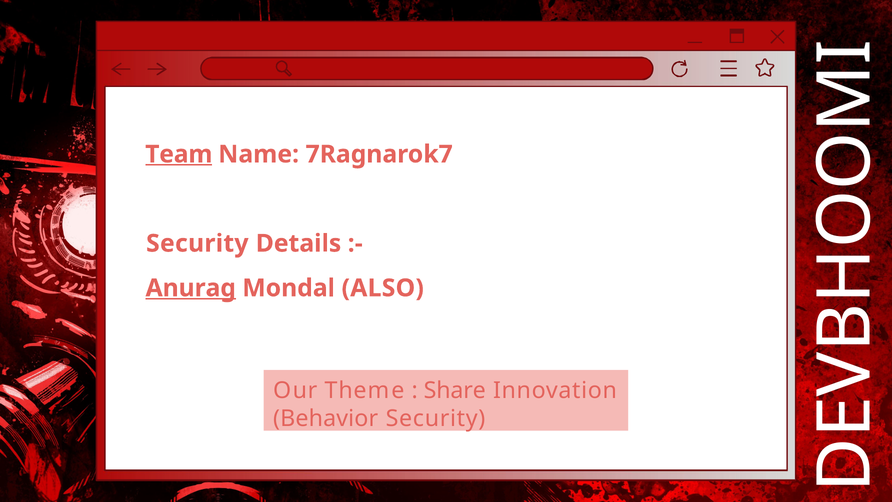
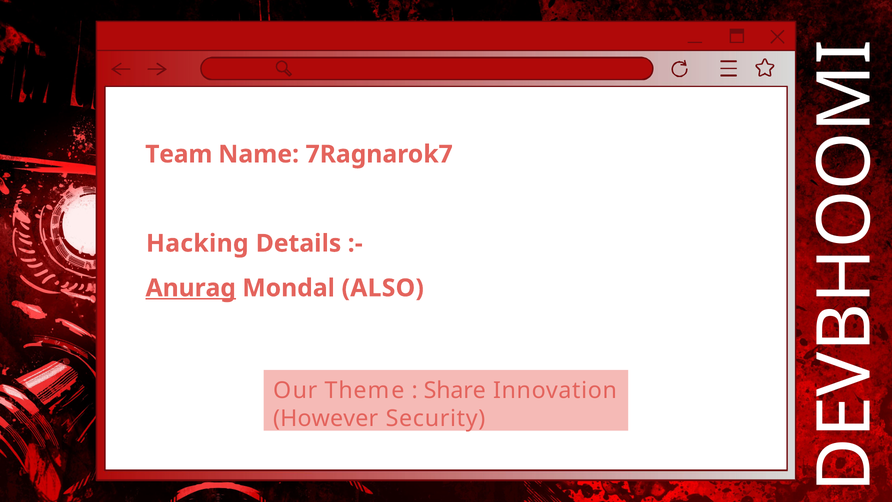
Team underline: present -> none
Security at (197, 243): Security -> Hacking
Behavior: Behavior -> However
